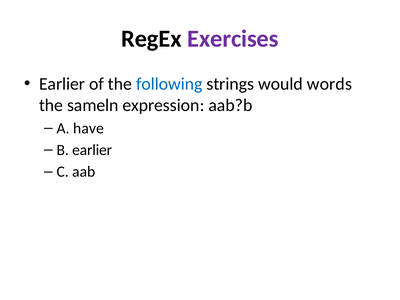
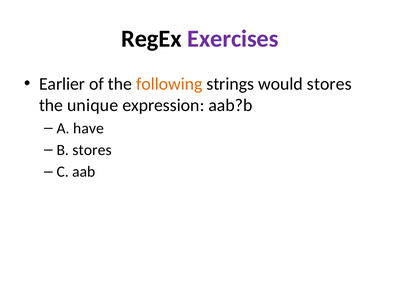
following colour: blue -> orange
would words: words -> stores
sameln: sameln -> unique
B earlier: earlier -> stores
